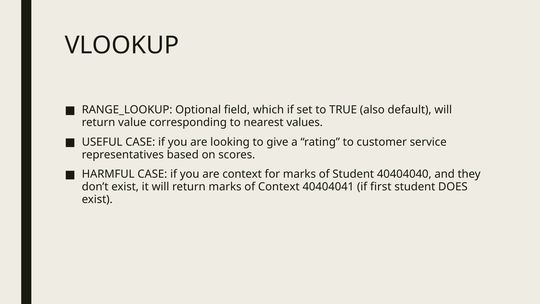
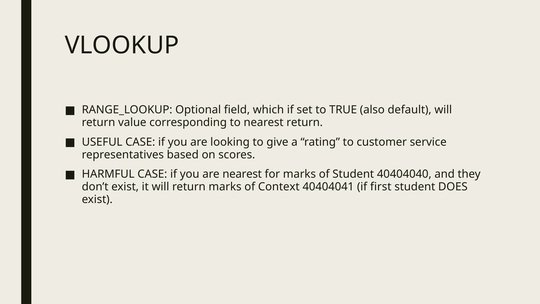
nearest values: values -> return
are context: context -> nearest
